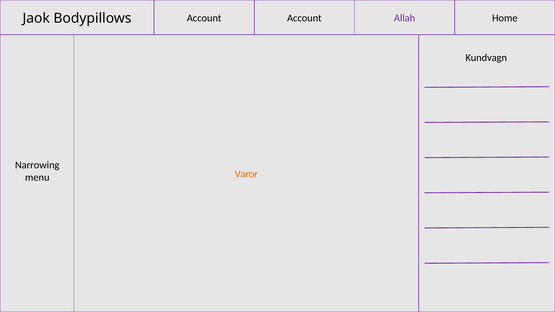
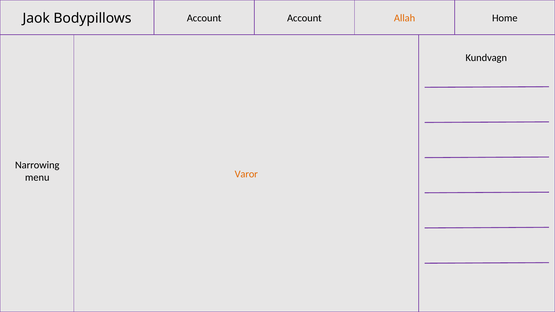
Allah colour: purple -> orange
